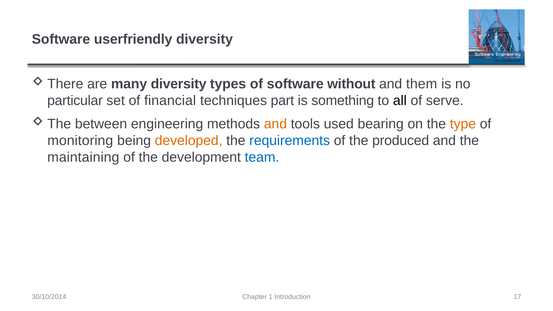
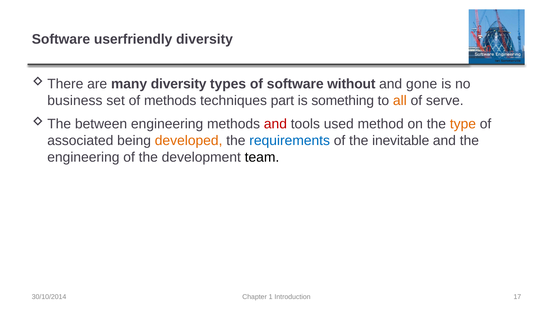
them: them -> gone
particular: particular -> business
of financial: financial -> methods
all colour: black -> orange
and at (275, 124) colour: orange -> red
bearing: bearing -> method
monitoring: monitoring -> associated
produced: produced -> inevitable
maintaining at (83, 157): maintaining -> engineering
team colour: blue -> black
